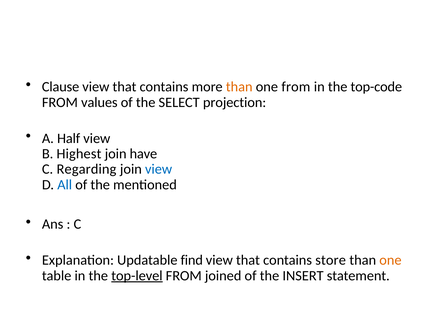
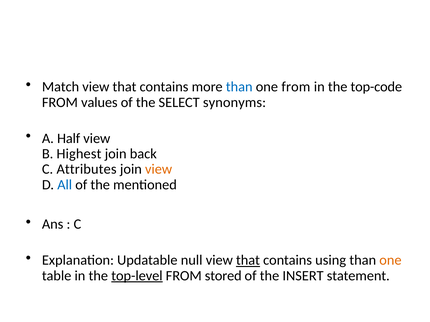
Clause: Clause -> Match
than at (239, 87) colour: orange -> blue
projection: projection -> synonyms
have: have -> back
Regarding: Regarding -> Attributes
view at (159, 170) colour: blue -> orange
find: find -> null
that at (248, 261) underline: none -> present
store: store -> using
joined: joined -> stored
